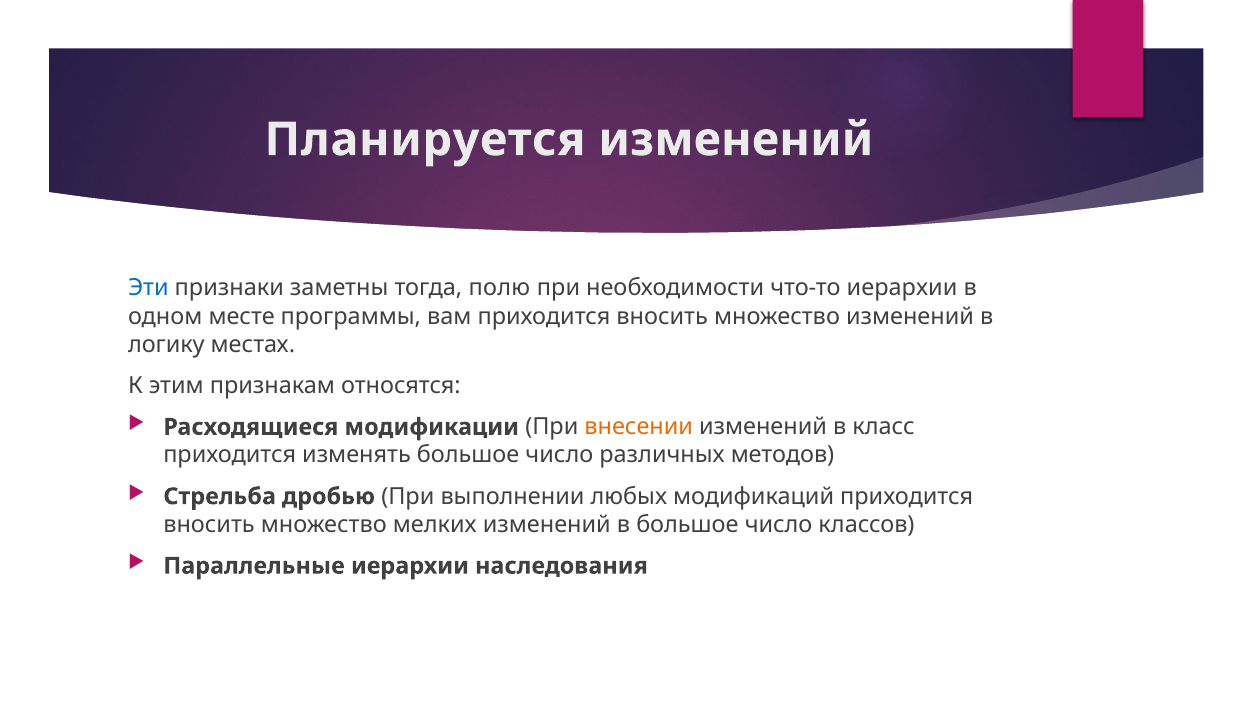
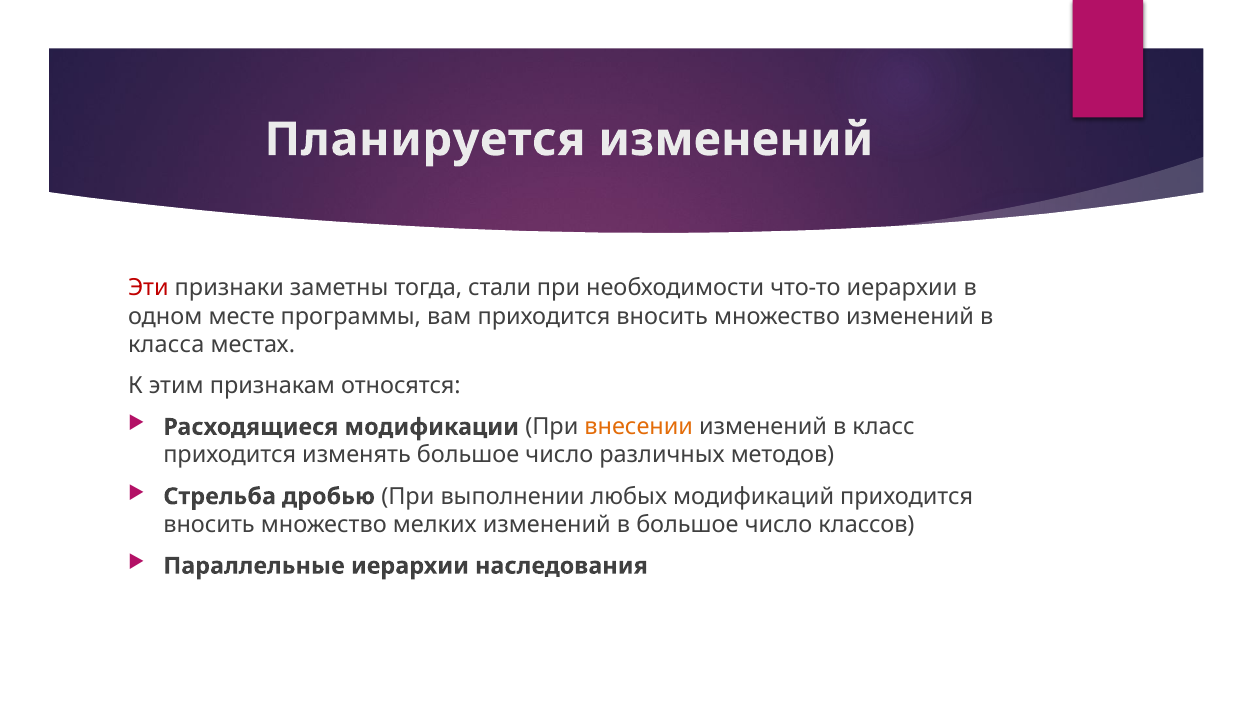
Эти colour: blue -> red
полю: полю -> стали
логику: логику -> класса
